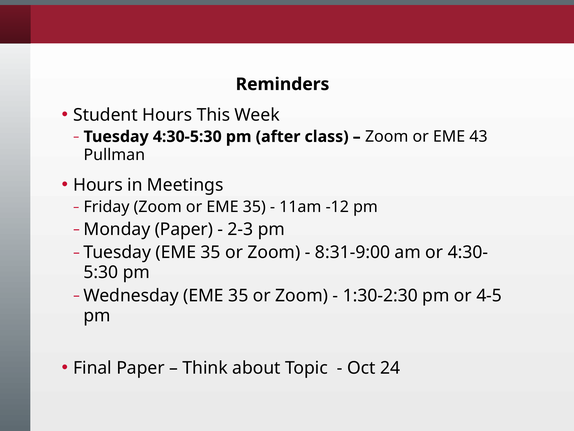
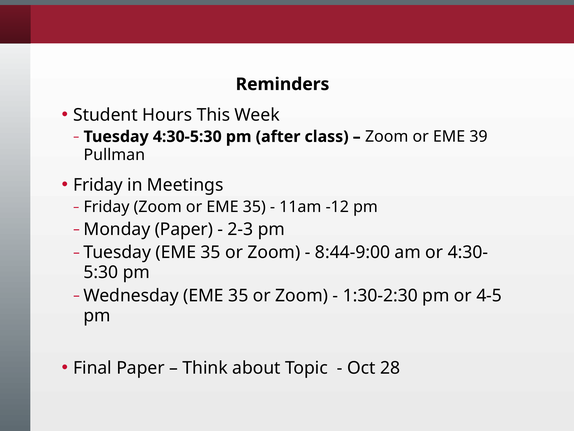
43: 43 -> 39
Hours at (98, 185): Hours -> Friday
8:31-9:00: 8:31-9:00 -> 8:44-9:00
24: 24 -> 28
